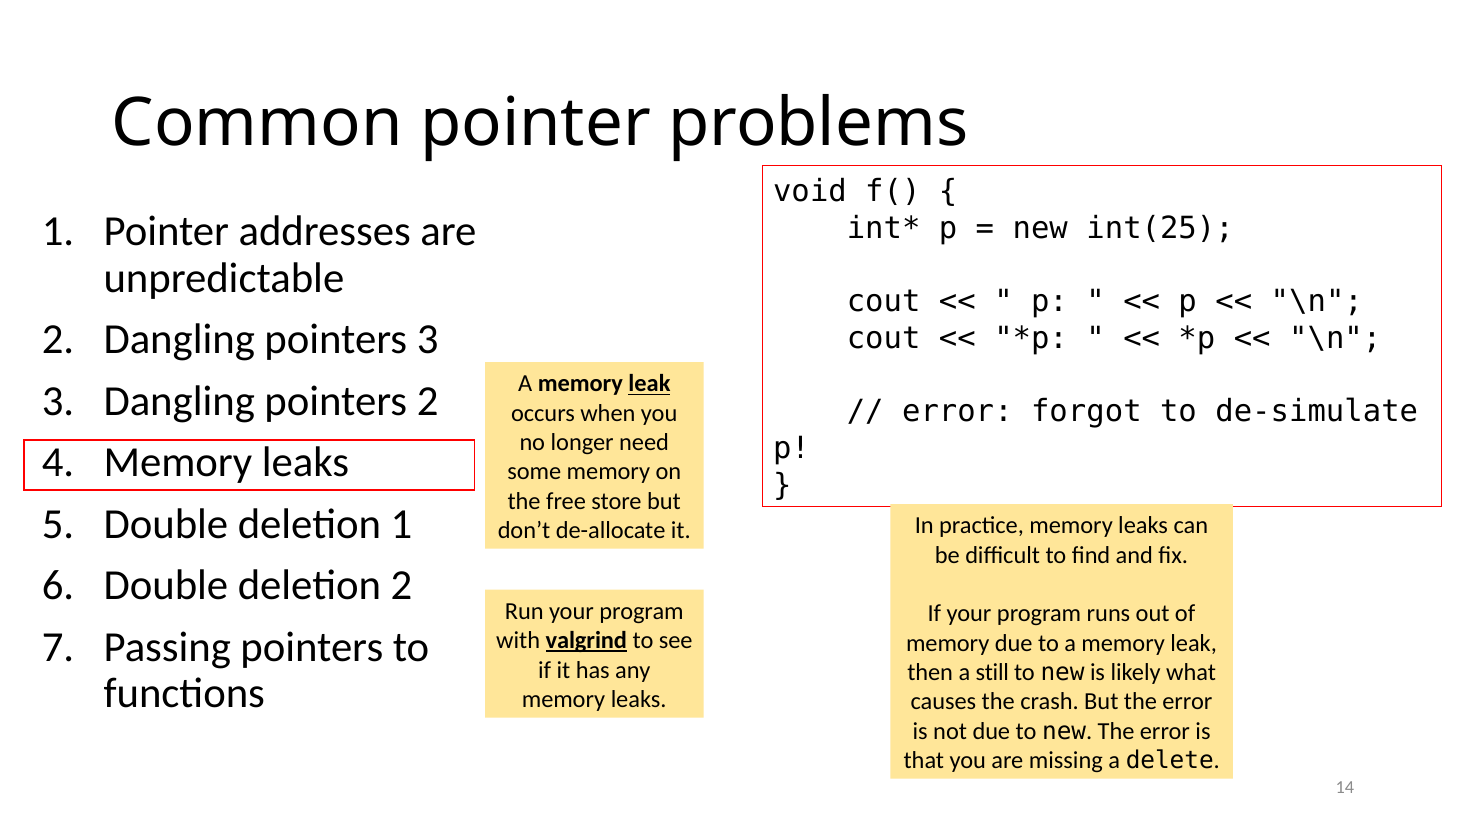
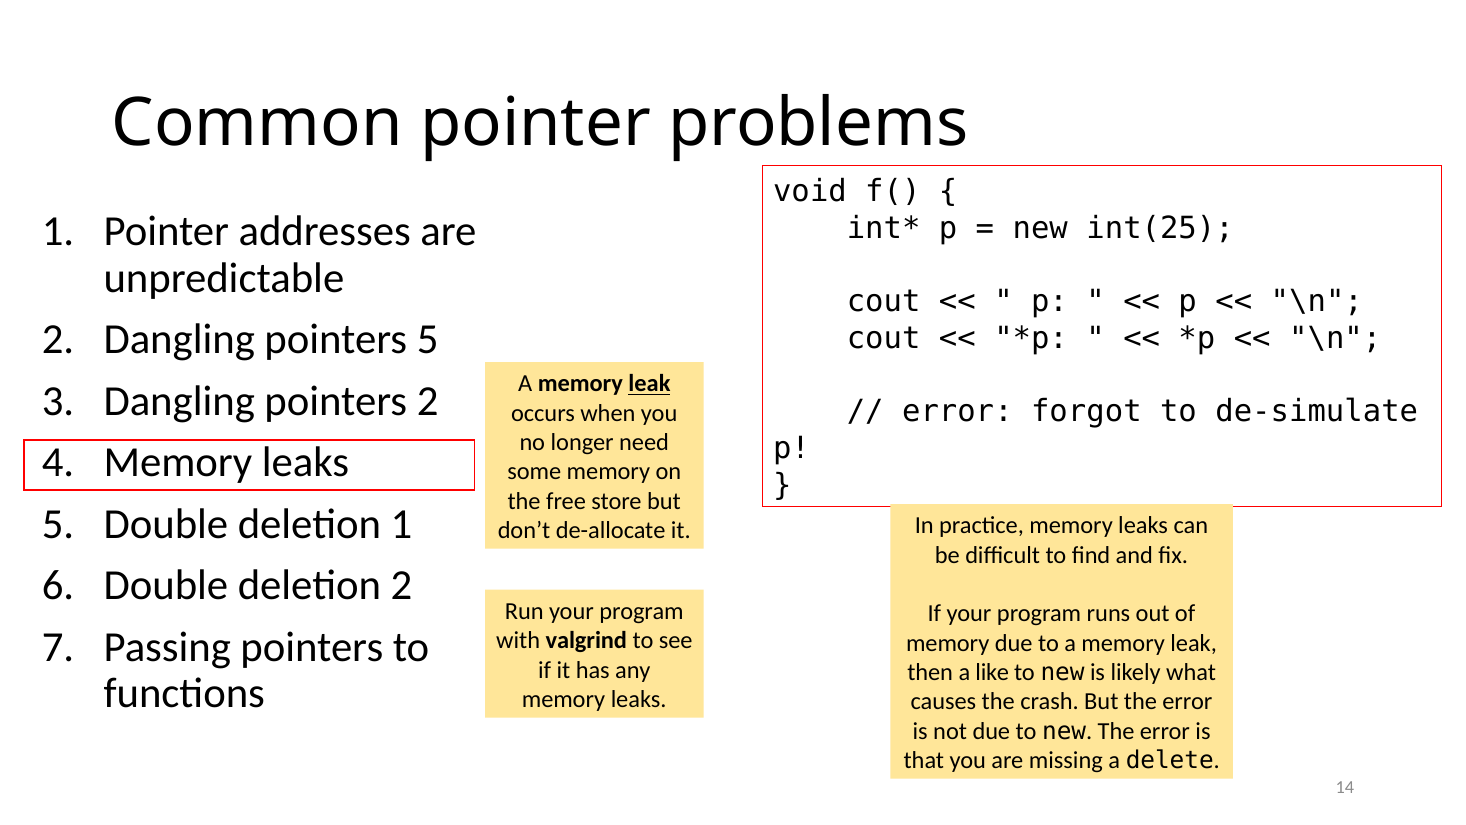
pointers 3: 3 -> 5
valgrind underline: present -> none
still: still -> like
